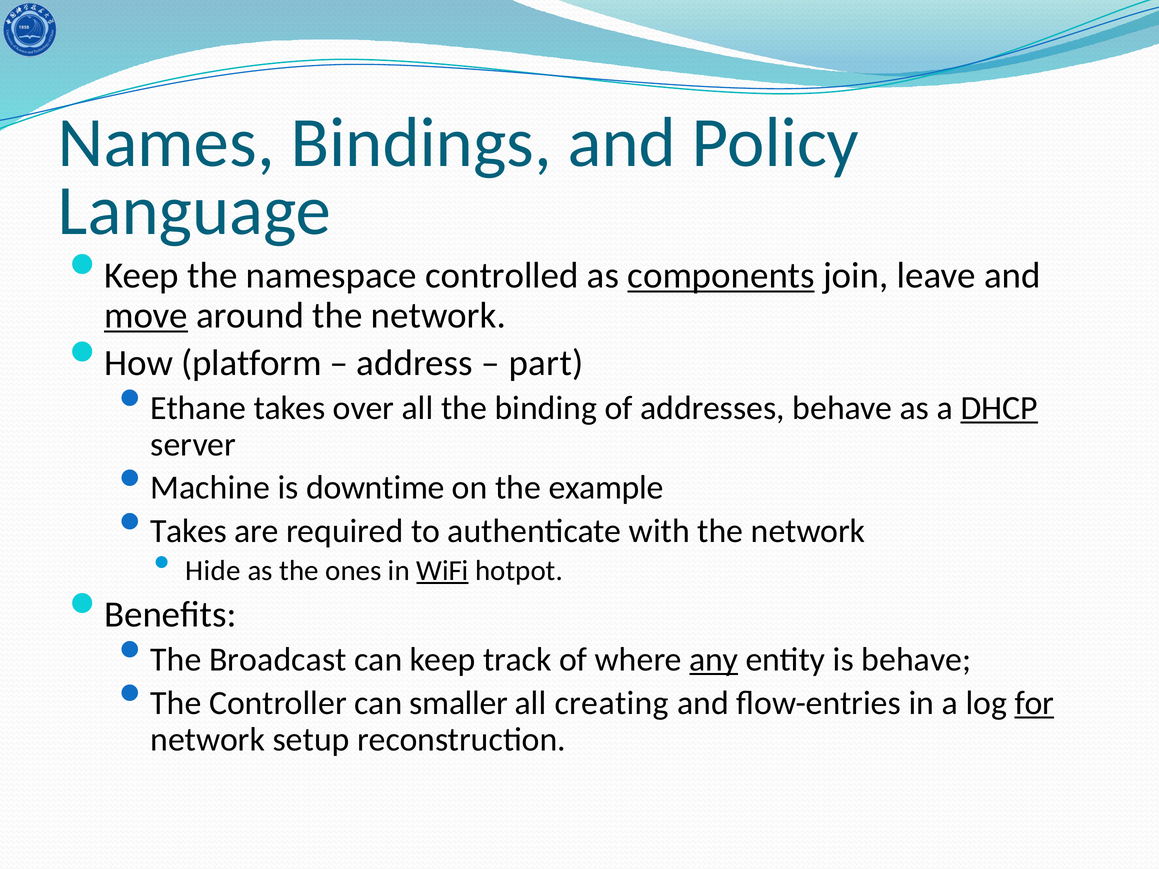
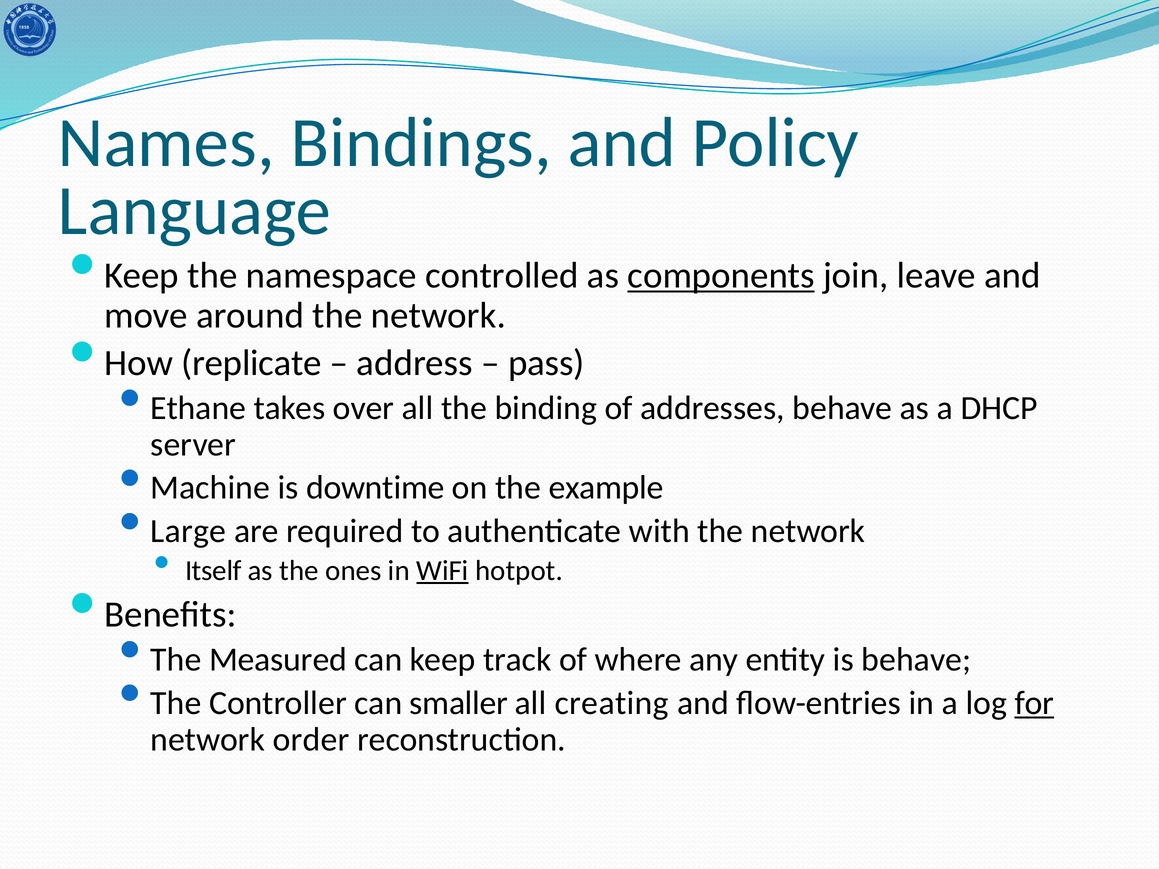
move underline: present -> none
platform: platform -> replicate
part: part -> pass
DHCP underline: present -> none
Takes at (189, 531): Takes -> Large
Hide: Hide -> Itself
Broadcast: Broadcast -> Measured
any underline: present -> none
setup: setup -> order
